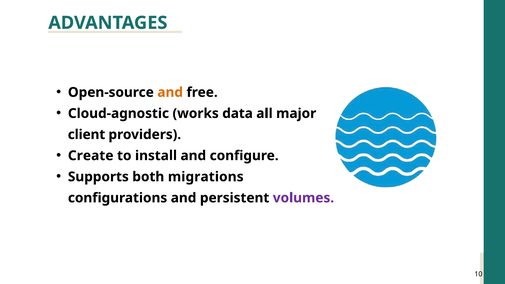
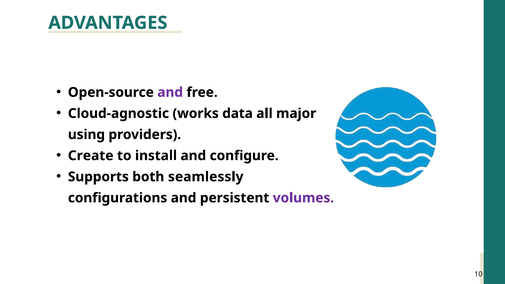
and at (170, 92) colour: orange -> purple
client: client -> using
migrations: migrations -> seamlessly
